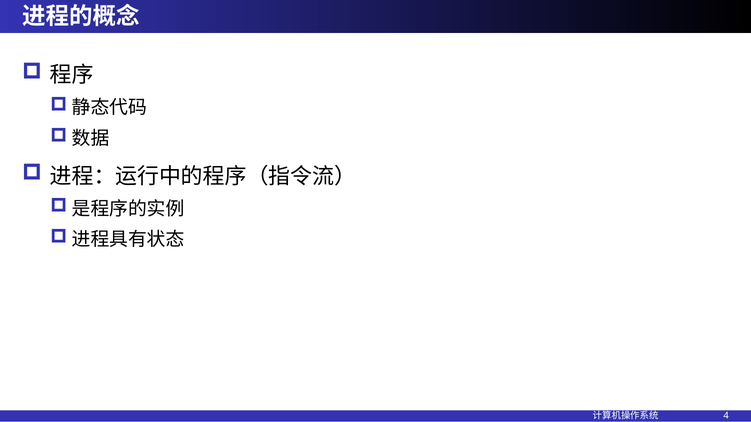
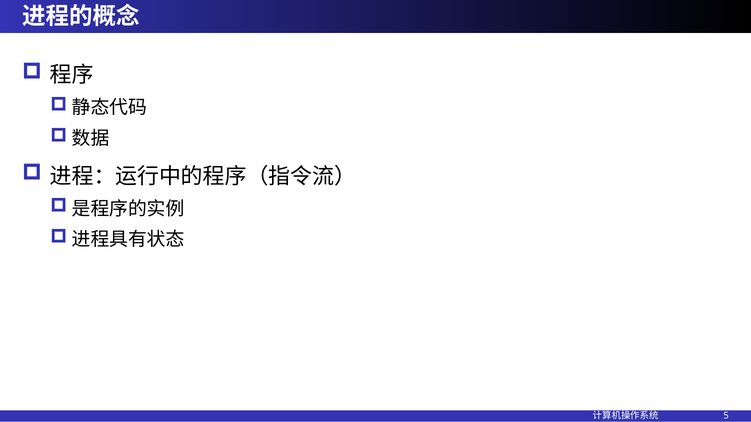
4: 4 -> 5
